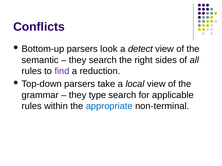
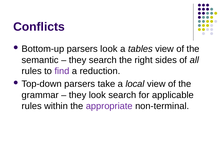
detect: detect -> tables
they type: type -> look
appropriate colour: blue -> purple
